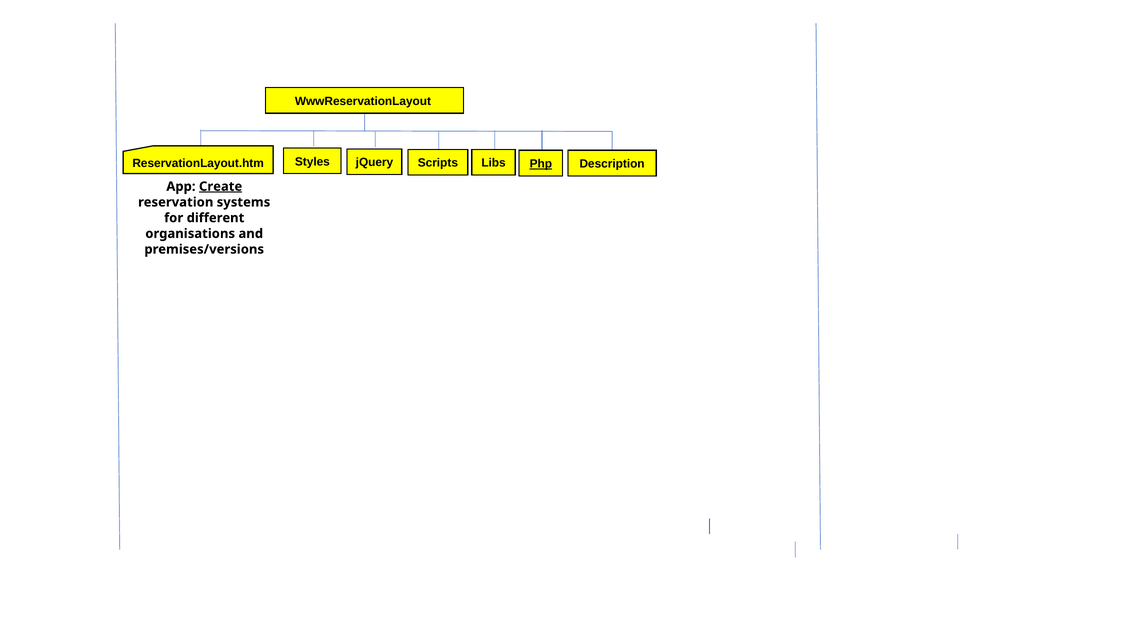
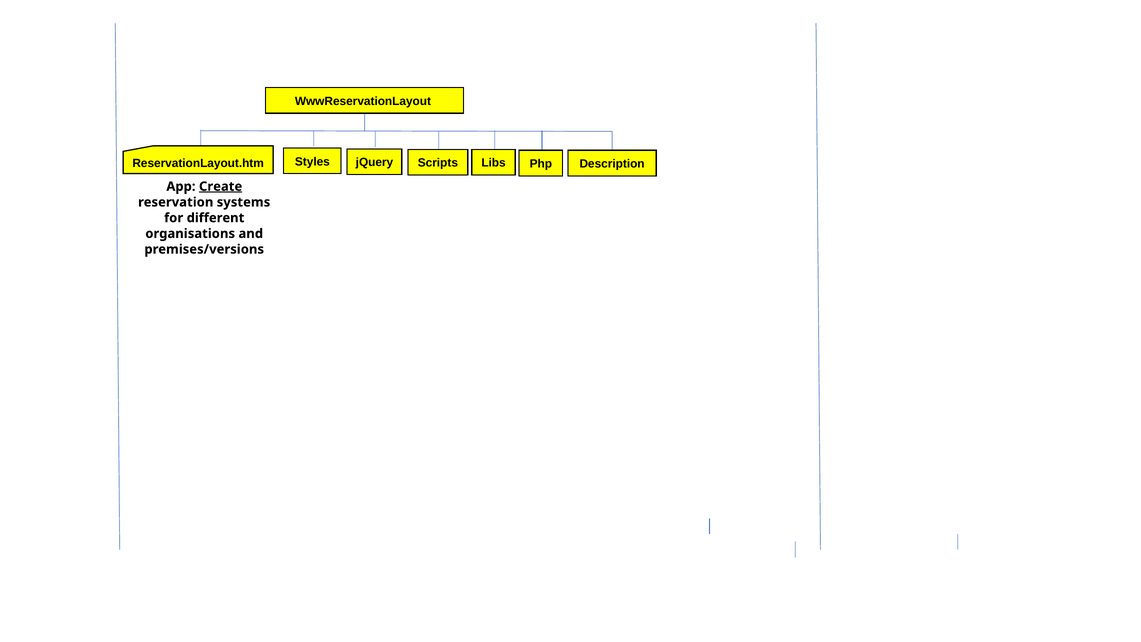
Php underline: present -> none
